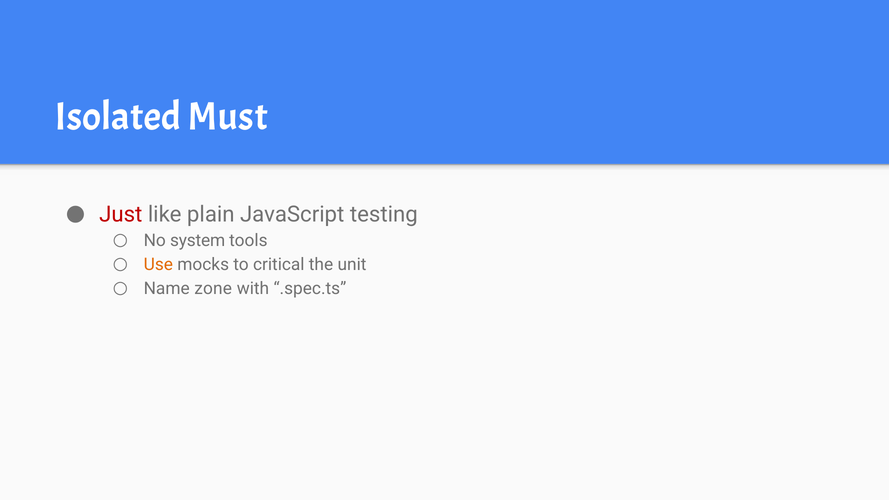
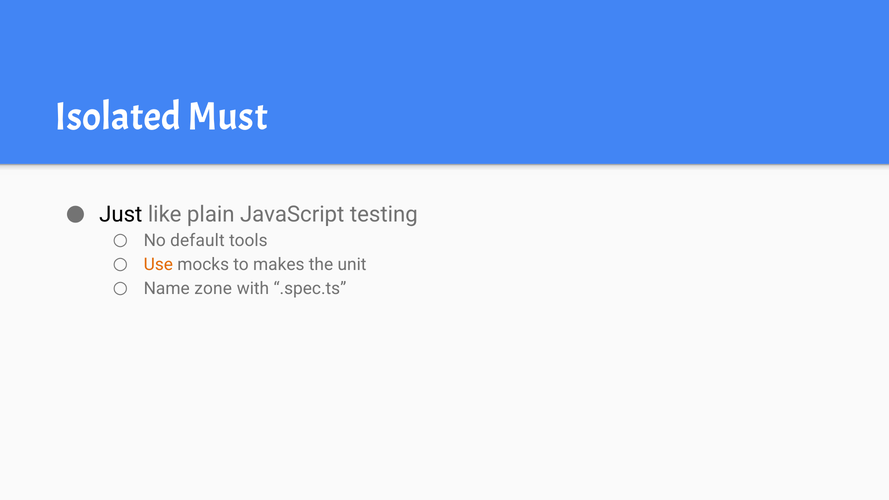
Just colour: red -> black
system: system -> default
critical: critical -> makes
